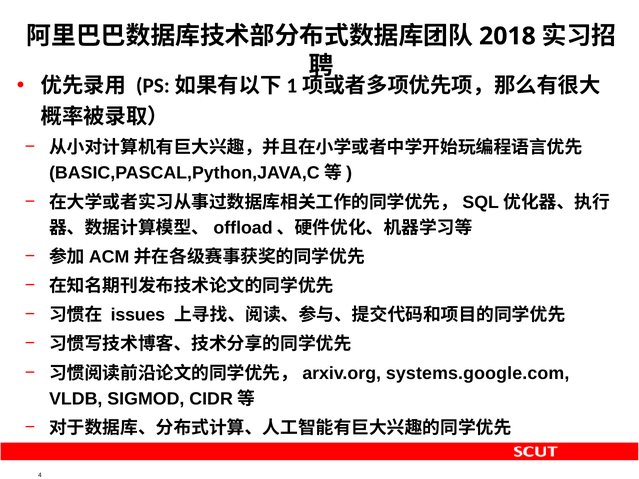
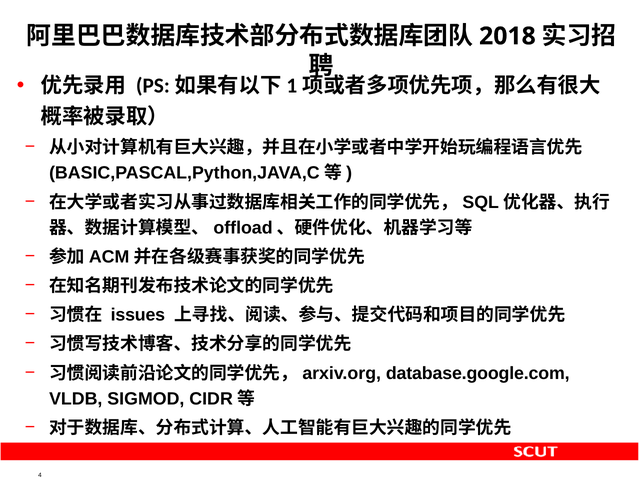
systems.google.com: systems.google.com -> database.google.com
